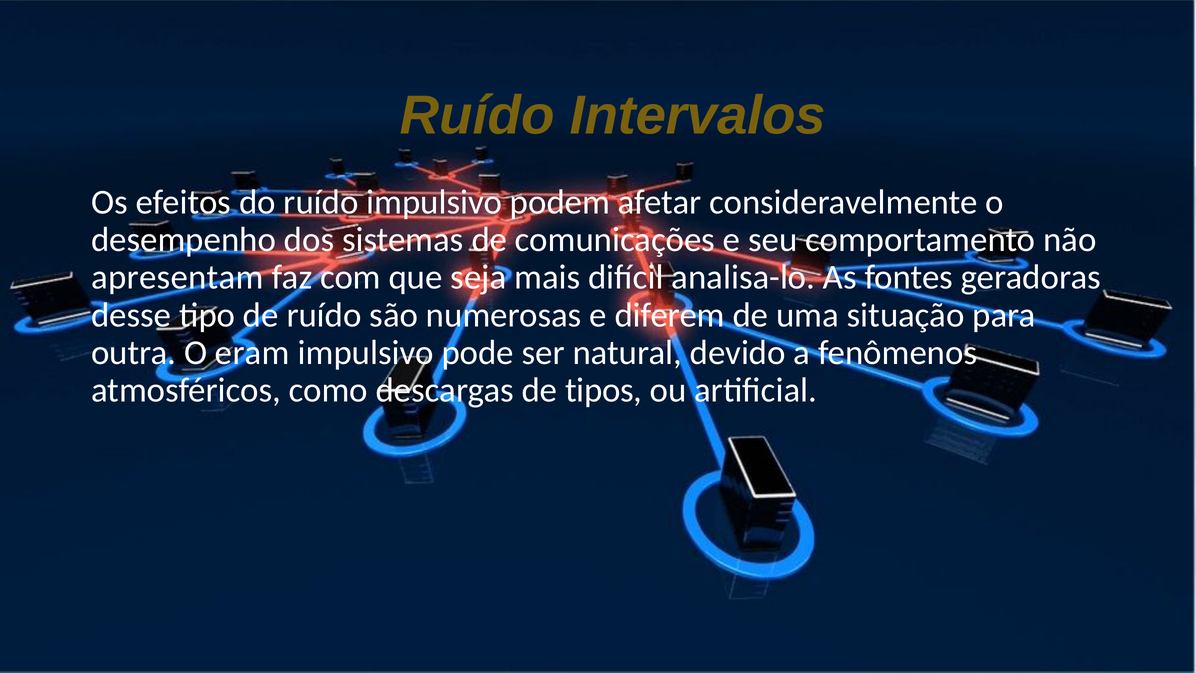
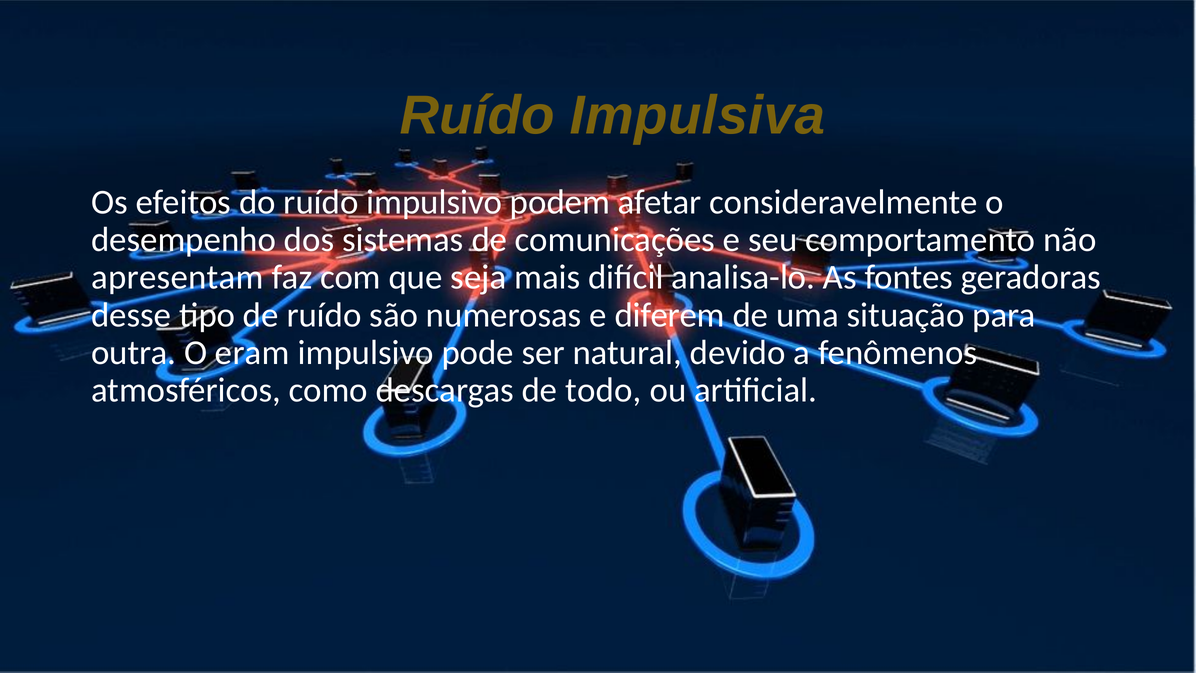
Intervalos: Intervalos -> Impulsiva
tipos: tipos -> todo
